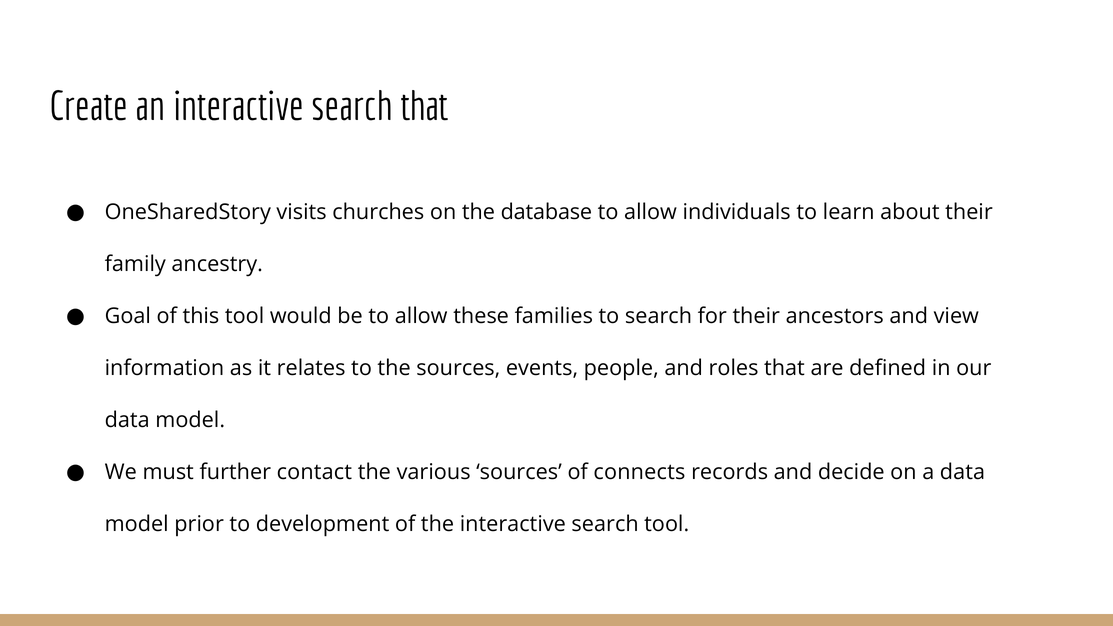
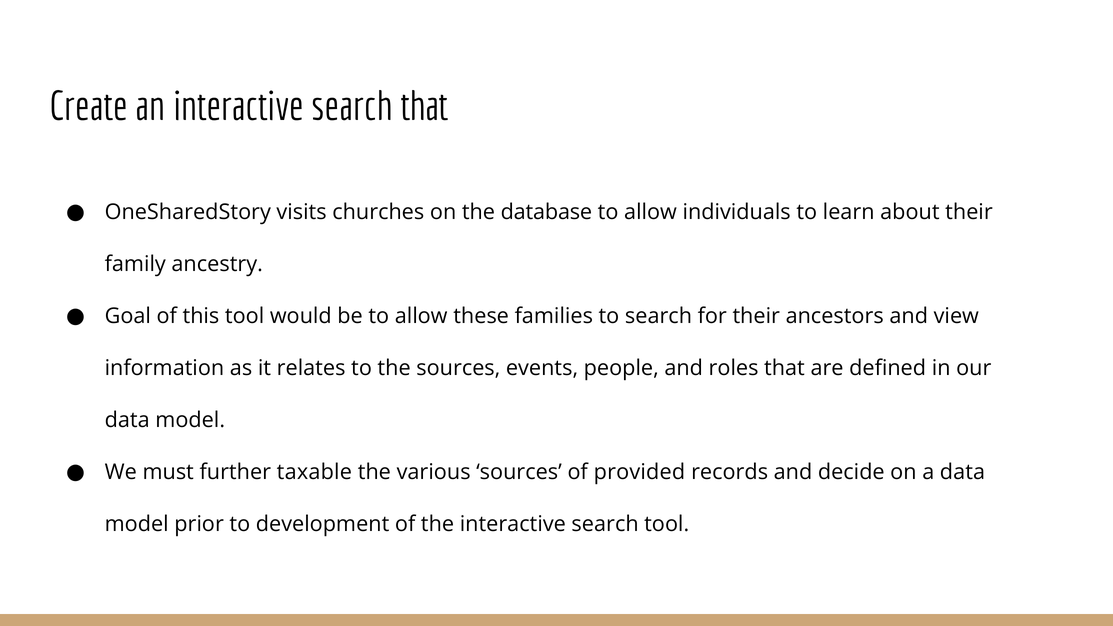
contact: contact -> taxable
connects: connects -> provided
